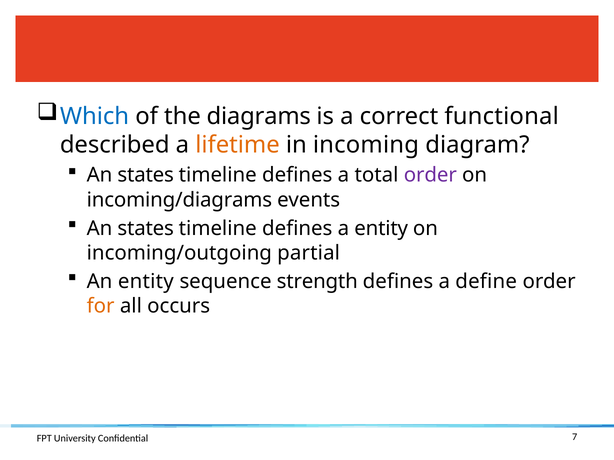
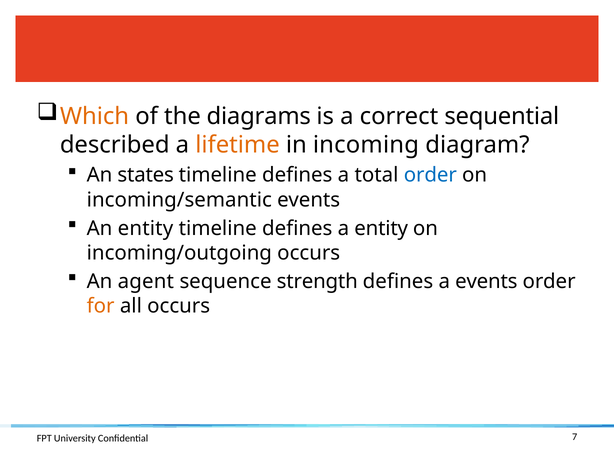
Which colour: blue -> orange
functional: functional -> sequential
order at (430, 175) colour: purple -> blue
incoming/diagrams: incoming/diagrams -> incoming/semantic
states at (146, 229): states -> entity
incoming/outgoing partial: partial -> occurs
An entity: entity -> agent
a define: define -> events
